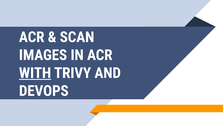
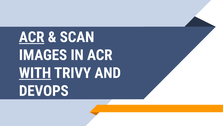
ACR at (32, 37) underline: none -> present
